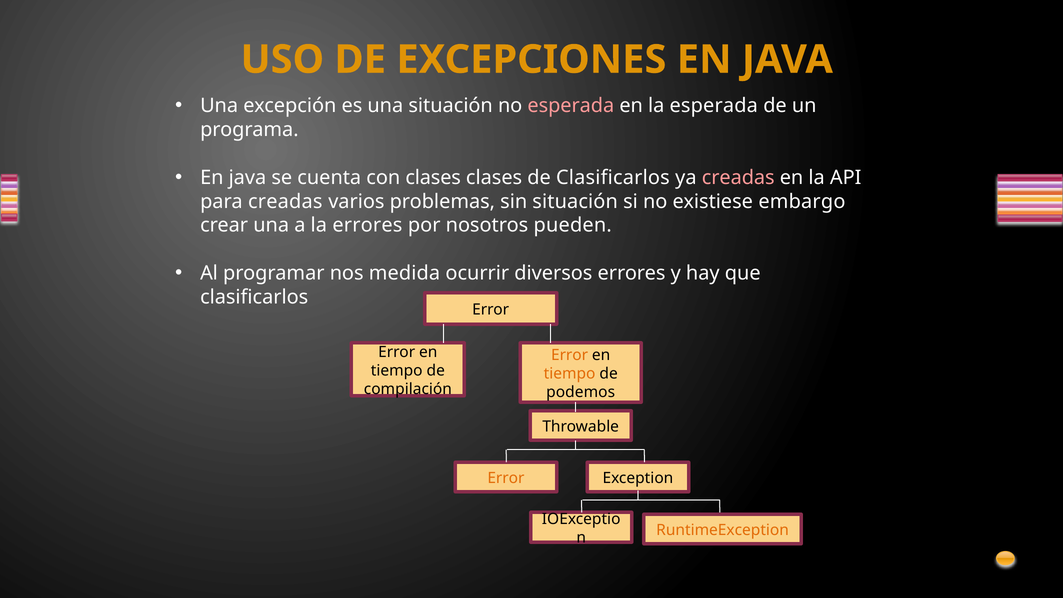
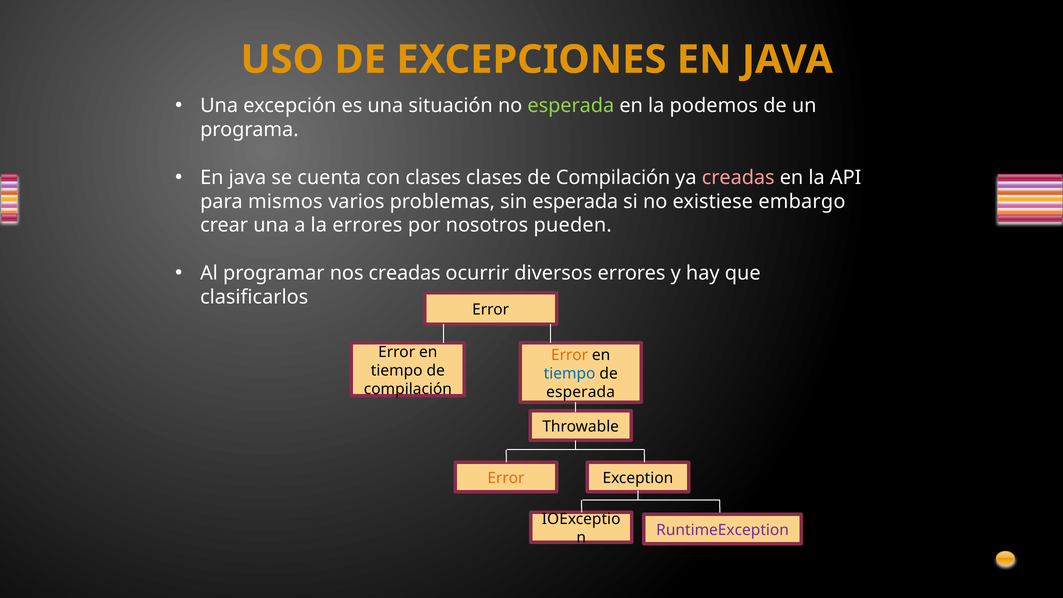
esperada at (571, 106) colour: pink -> light green
la esperada: esperada -> podemos
clases de Clasificarlos: Clasificarlos -> Compilación
para creadas: creadas -> mismos
sin situación: situación -> esperada
nos medida: medida -> creadas
tiempo at (570, 374) colour: orange -> blue
podemos at (581, 392): podemos -> esperada
RuntimeException colour: orange -> purple
